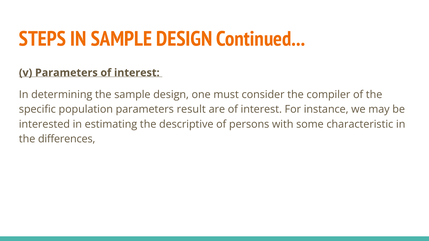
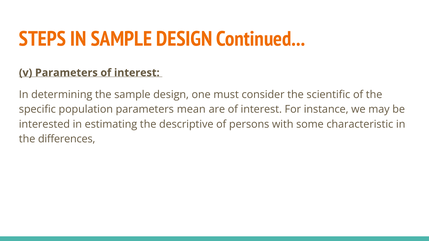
compiler: compiler -> scientific
result: result -> mean
